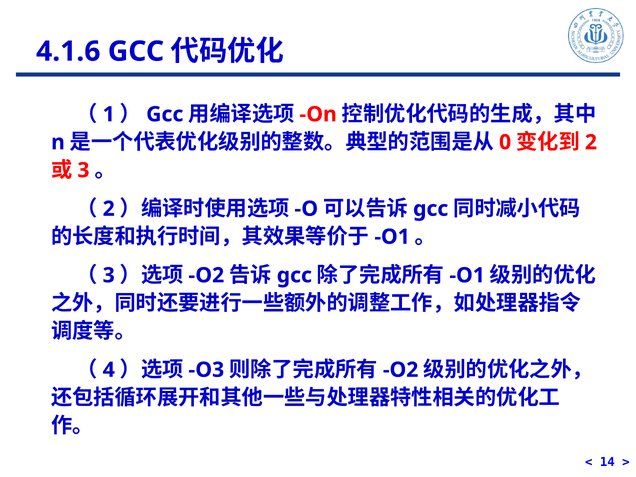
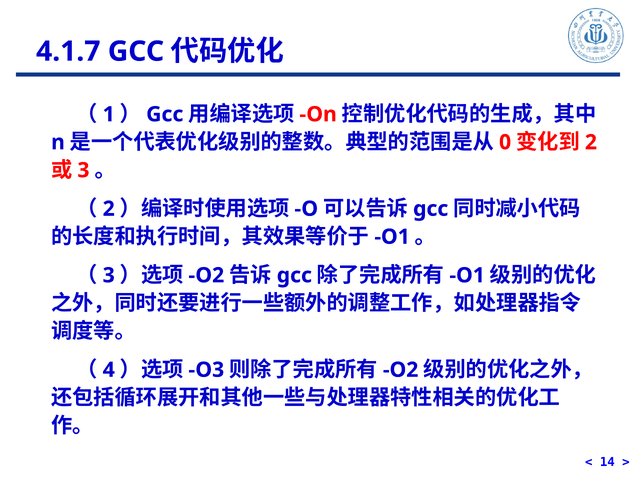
4.1.6: 4.1.6 -> 4.1.7
